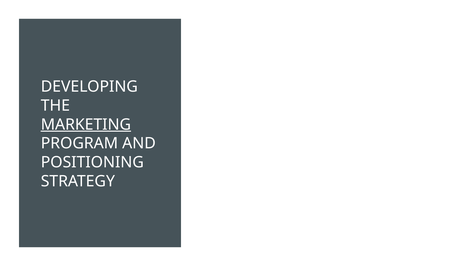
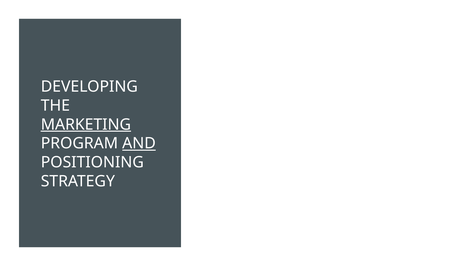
AND underline: none -> present
